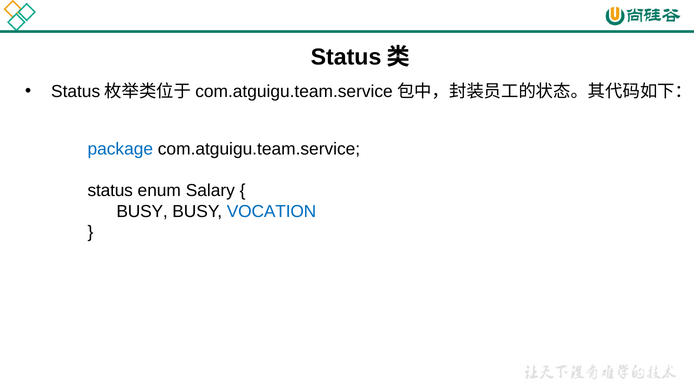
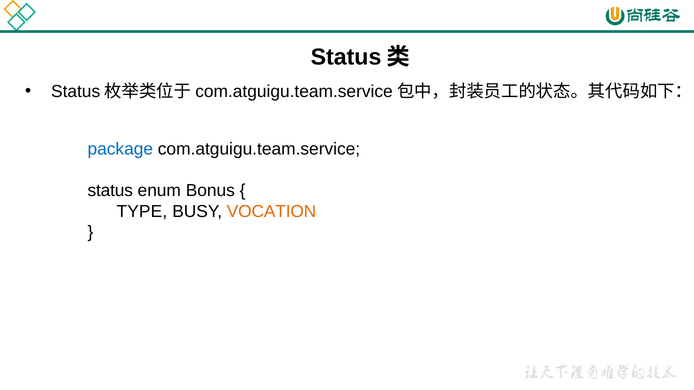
Salary: Salary -> Bonus
BUSY at (142, 212): BUSY -> TYPE
VOCATION colour: blue -> orange
